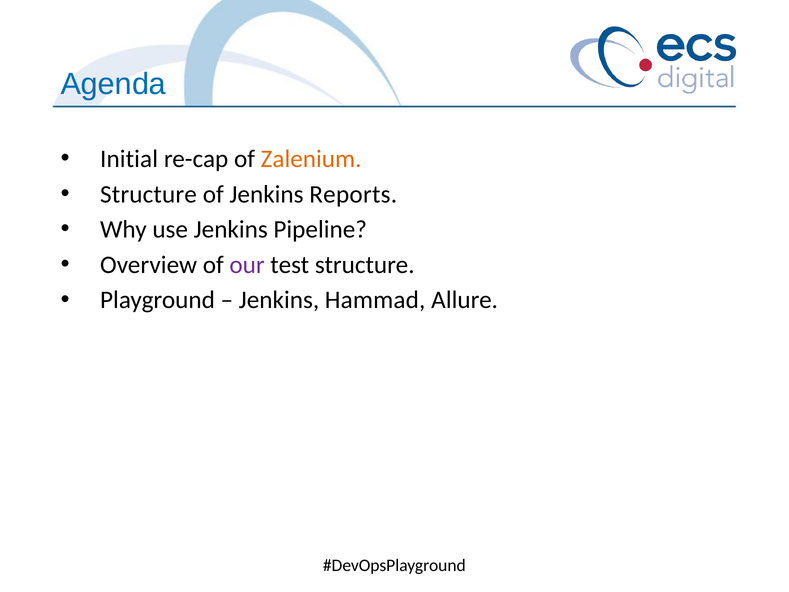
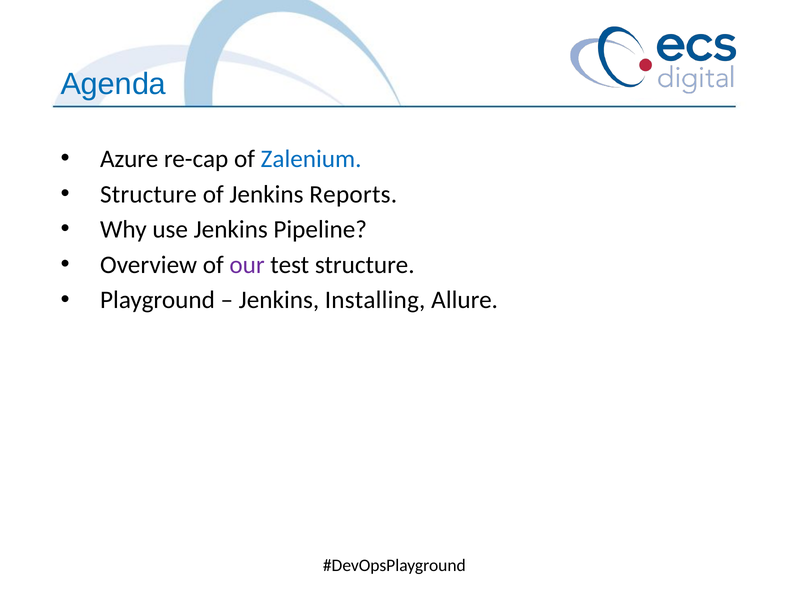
Initial: Initial -> Azure
Zalenium colour: orange -> blue
Hammad: Hammad -> Installing
